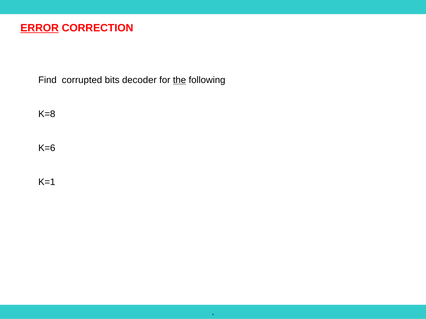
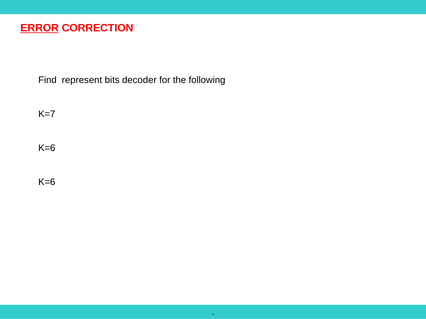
corrupted: corrupted -> represent
the underline: present -> none
K=8: K=8 -> K=7
K=1 at (47, 182): K=1 -> K=6
